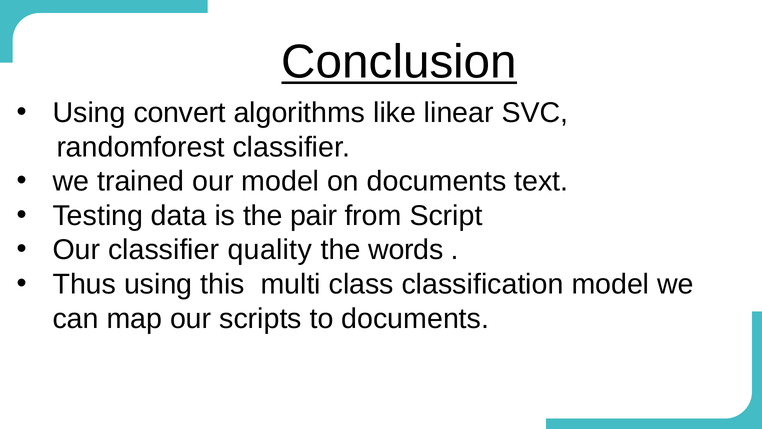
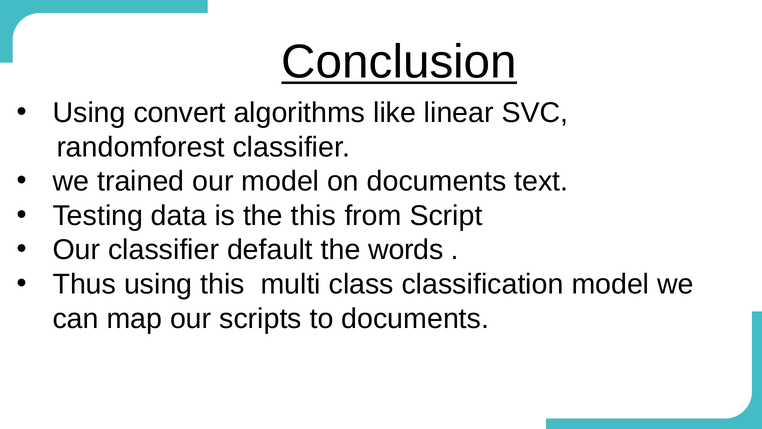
the pair: pair -> this
quality: quality -> default
